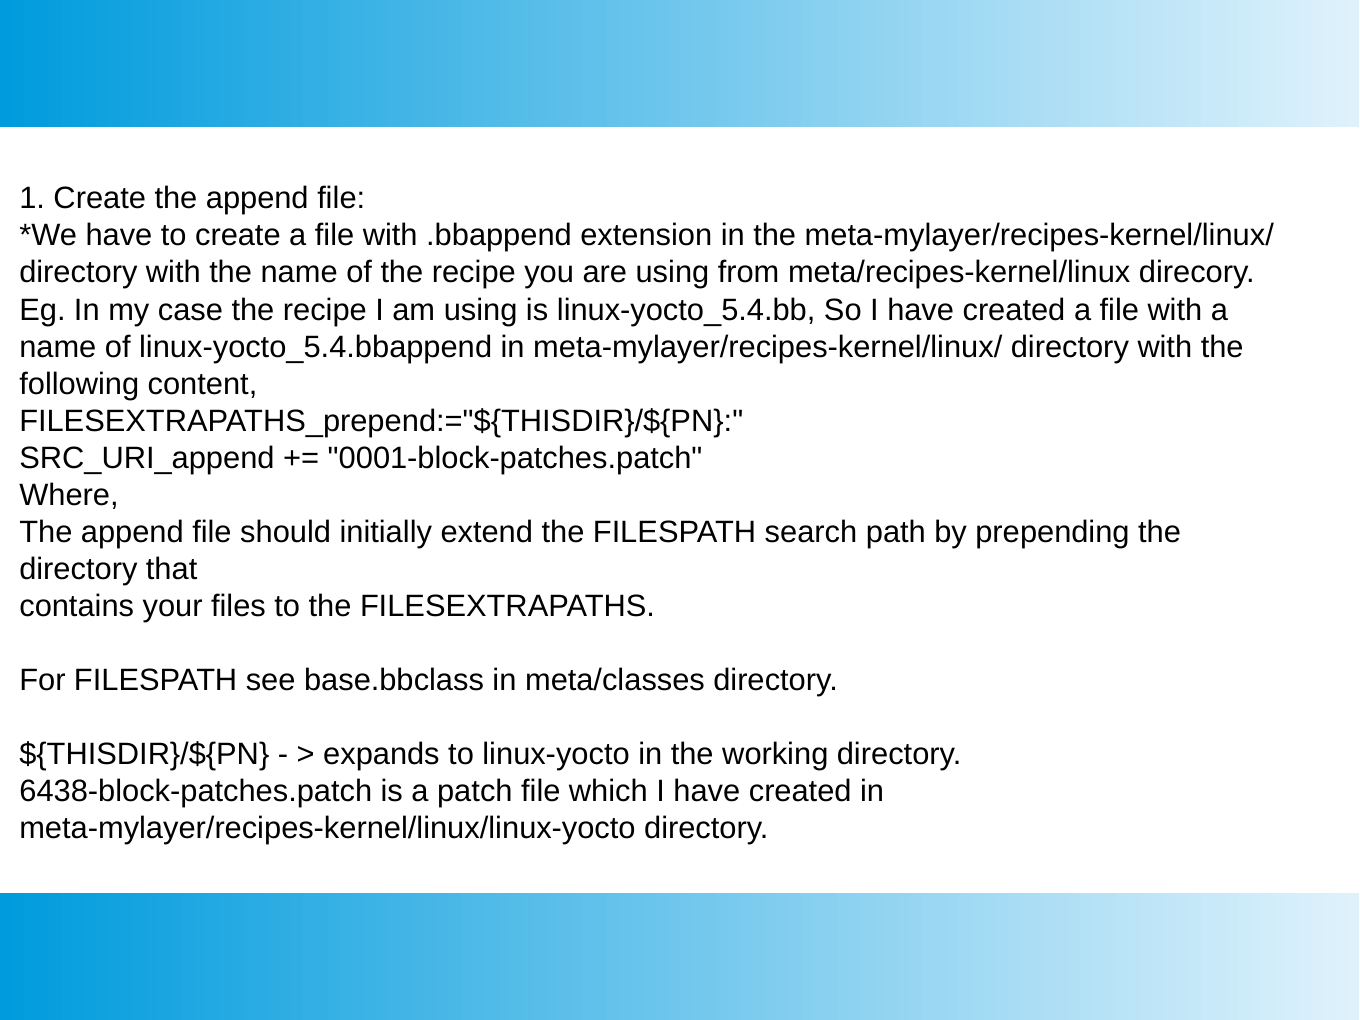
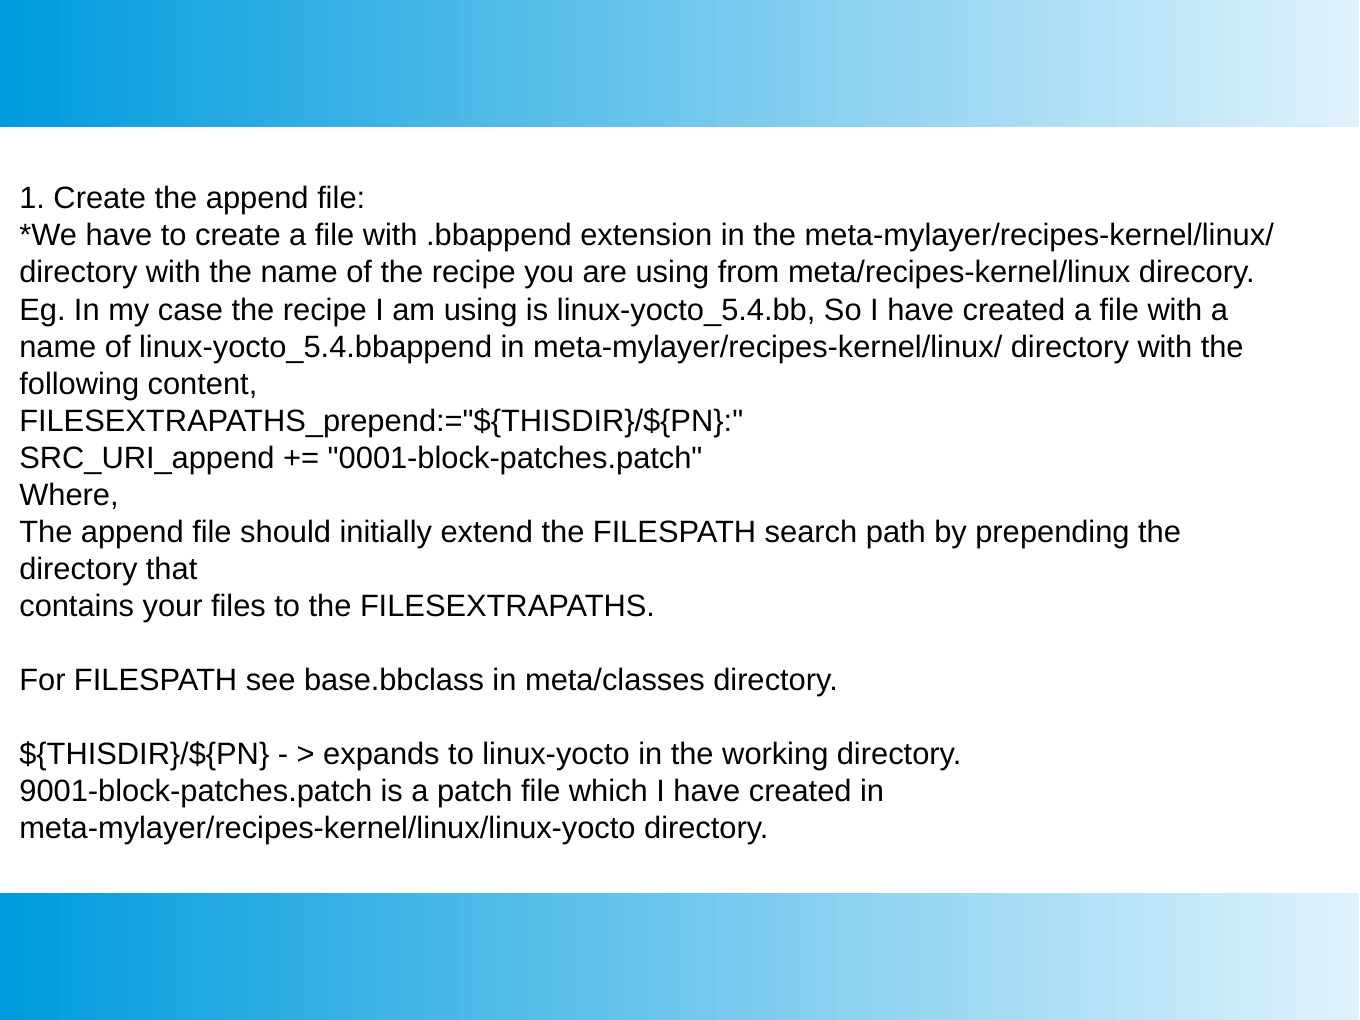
6438-block-patches.patch: 6438-block-patches.patch -> 9001-block-patches.patch
